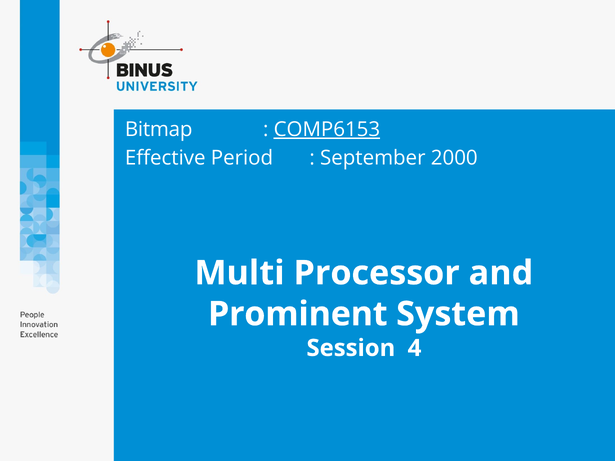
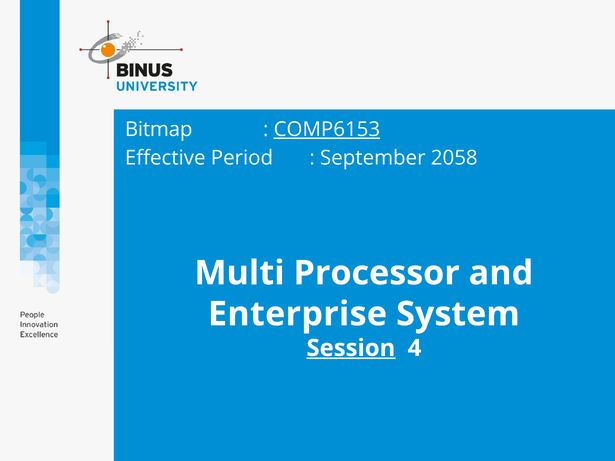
2000: 2000 -> 2058
Prominent: Prominent -> Enterprise
Session underline: none -> present
